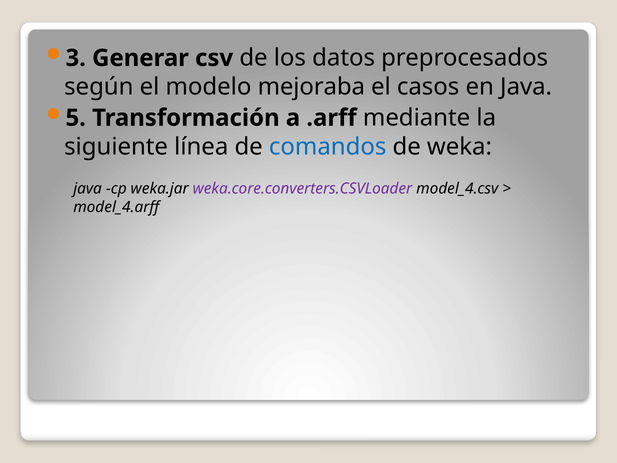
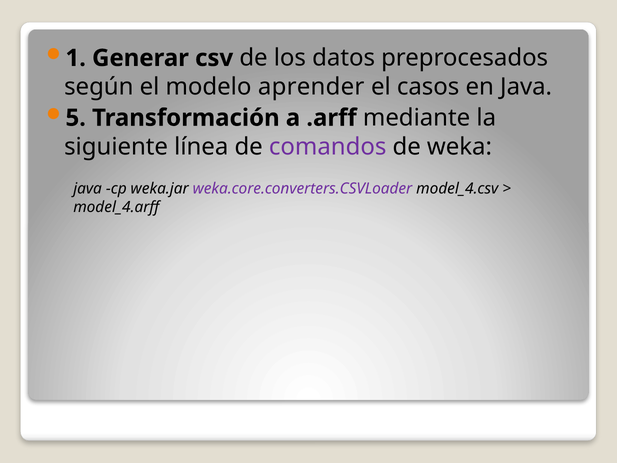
3: 3 -> 1
mejoraba: mejoraba -> aprender
comandos colour: blue -> purple
